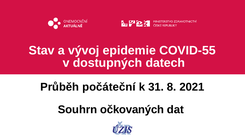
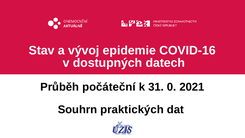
COVID-55: COVID-55 -> COVID-16
8: 8 -> 0
očkovaných: očkovaných -> praktických
